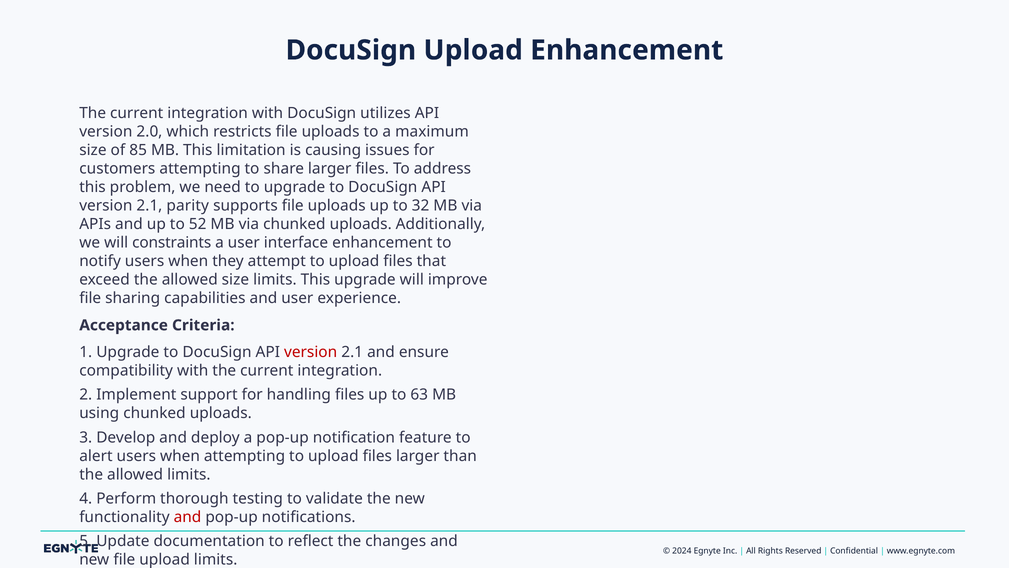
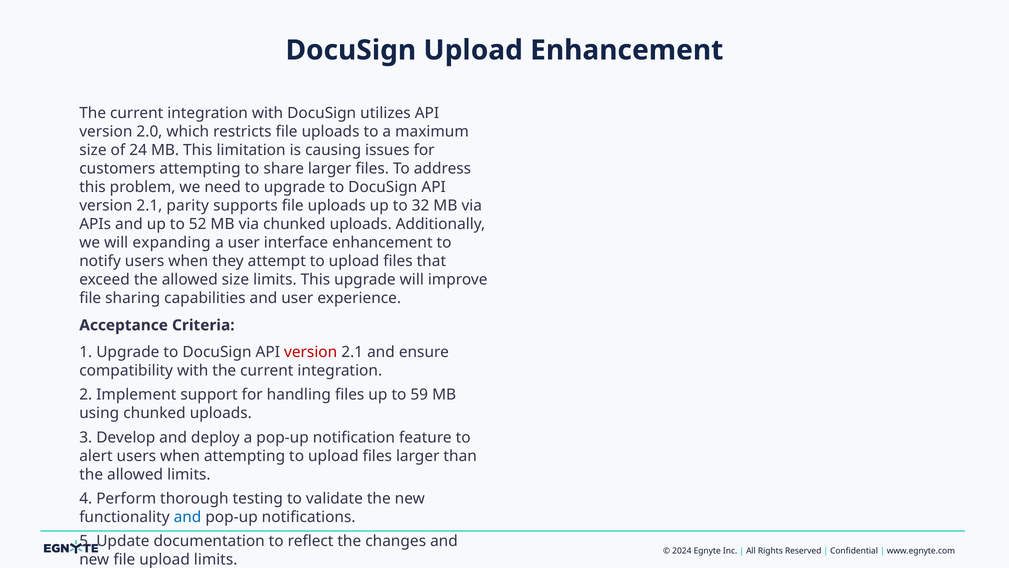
85: 85 -> 24
constraints: constraints -> expanding
63: 63 -> 59
and at (187, 517) colour: red -> blue
